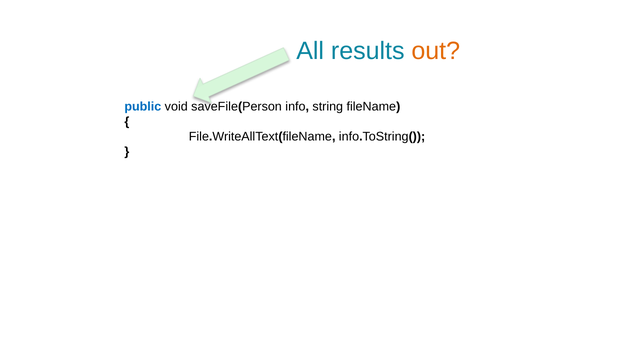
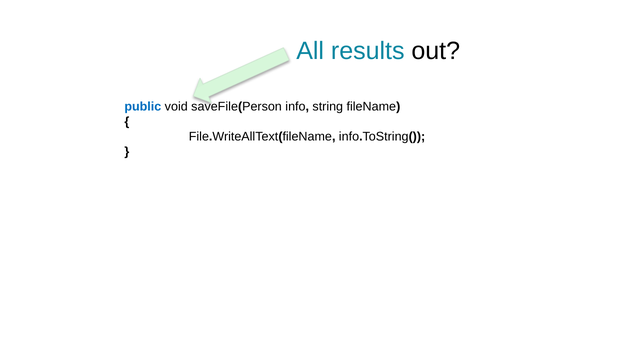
out colour: orange -> black
